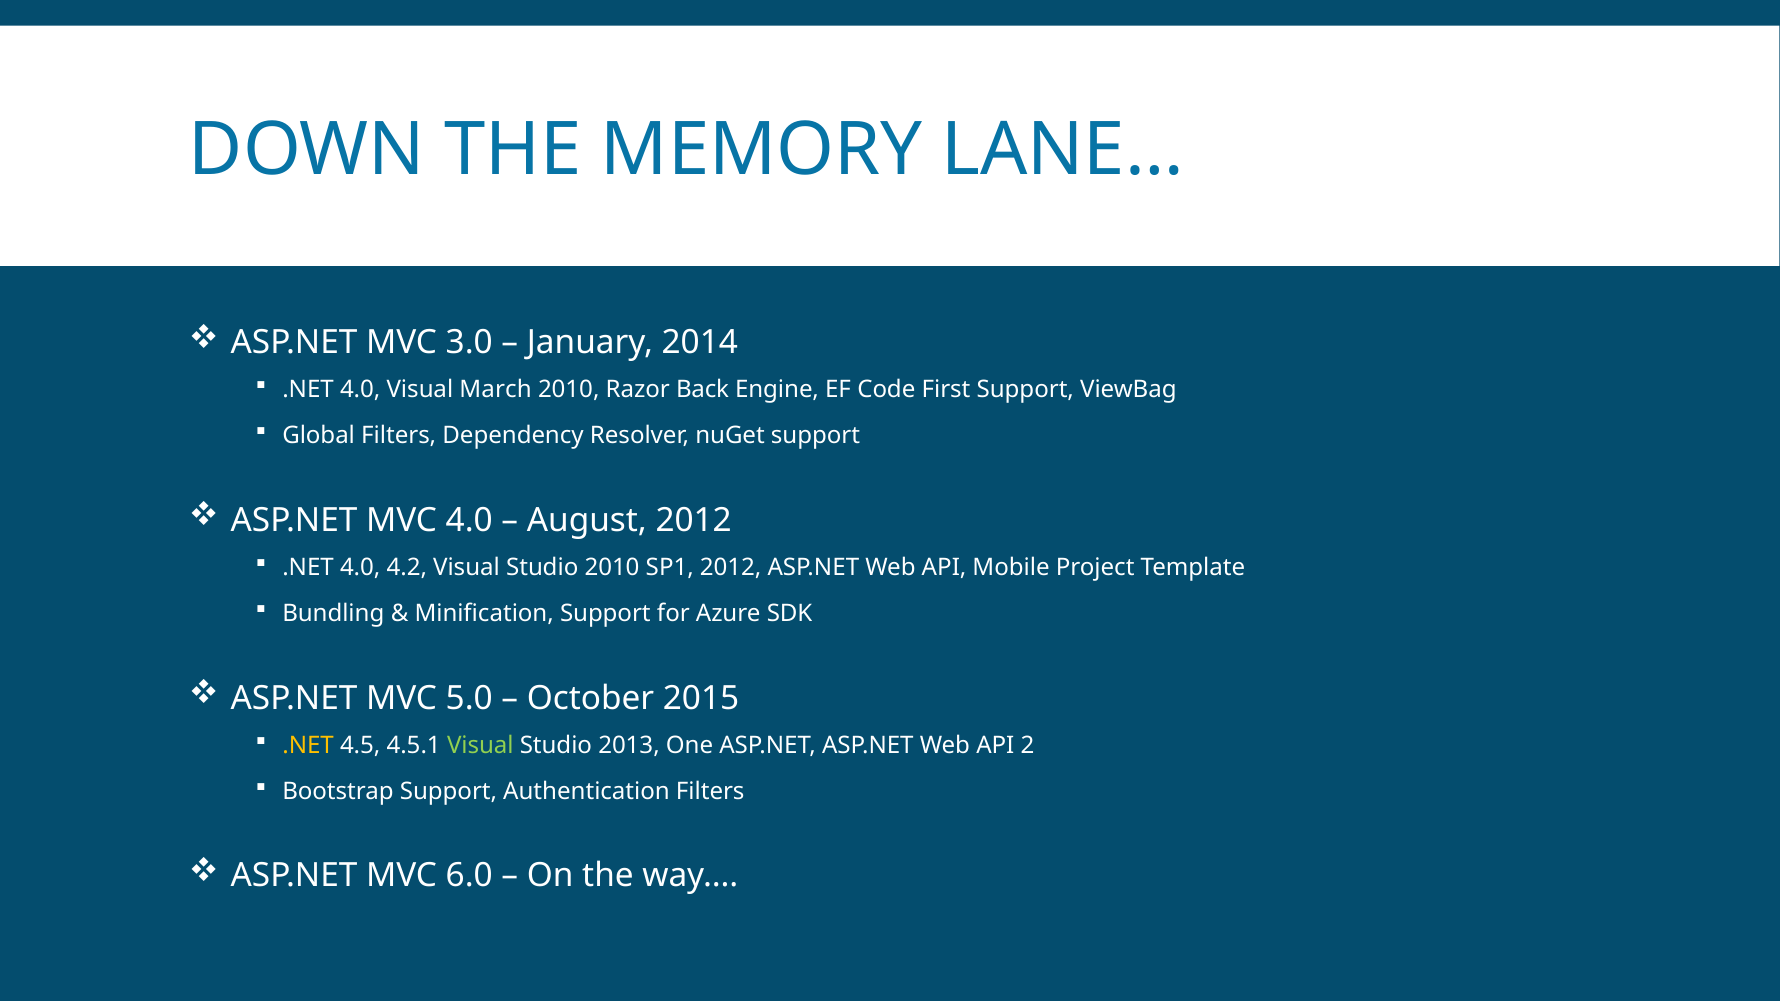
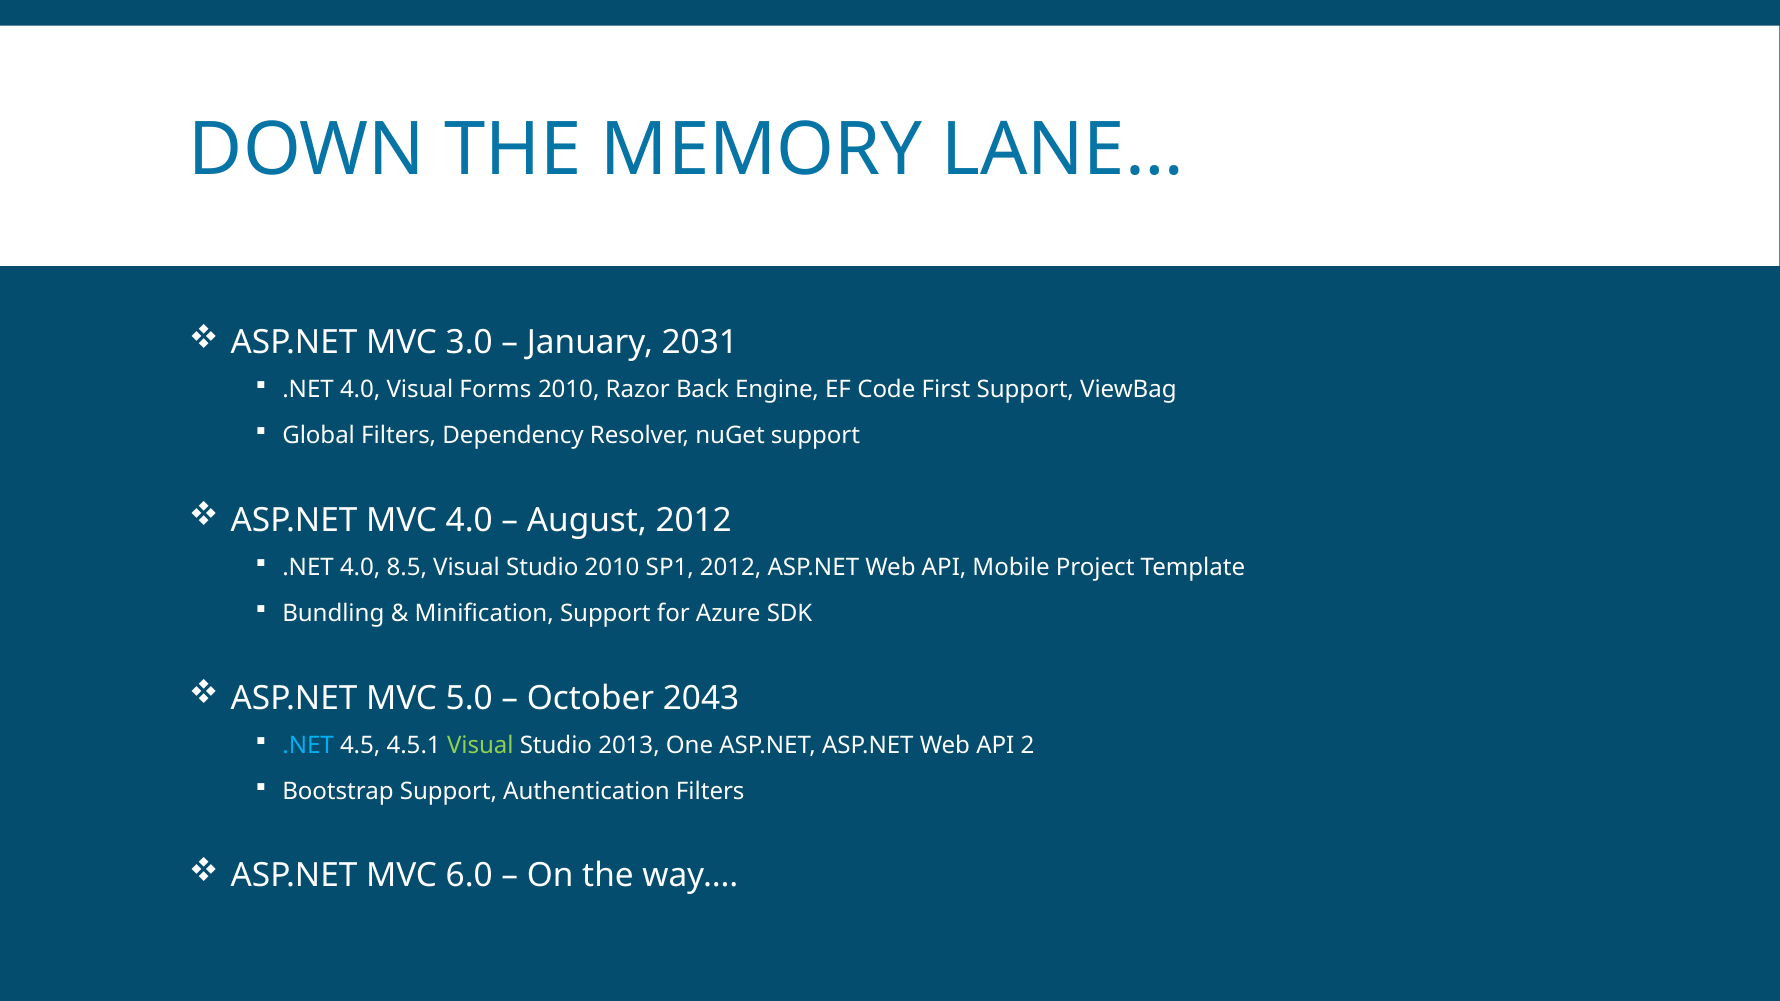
2014: 2014 -> 2031
March: March -> Forms
4.2: 4.2 -> 8.5
2015: 2015 -> 2043
.NET at (308, 745) colour: yellow -> light blue
